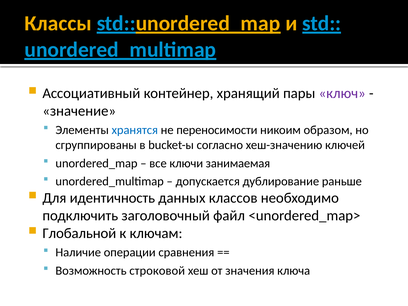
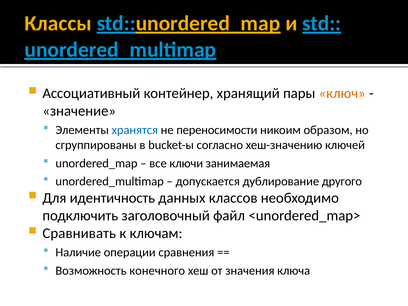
ключ colour: purple -> orange
раньше: раньше -> другого
Глобальной: Глобальной -> Сравнивать
строковой: строковой -> конечного
